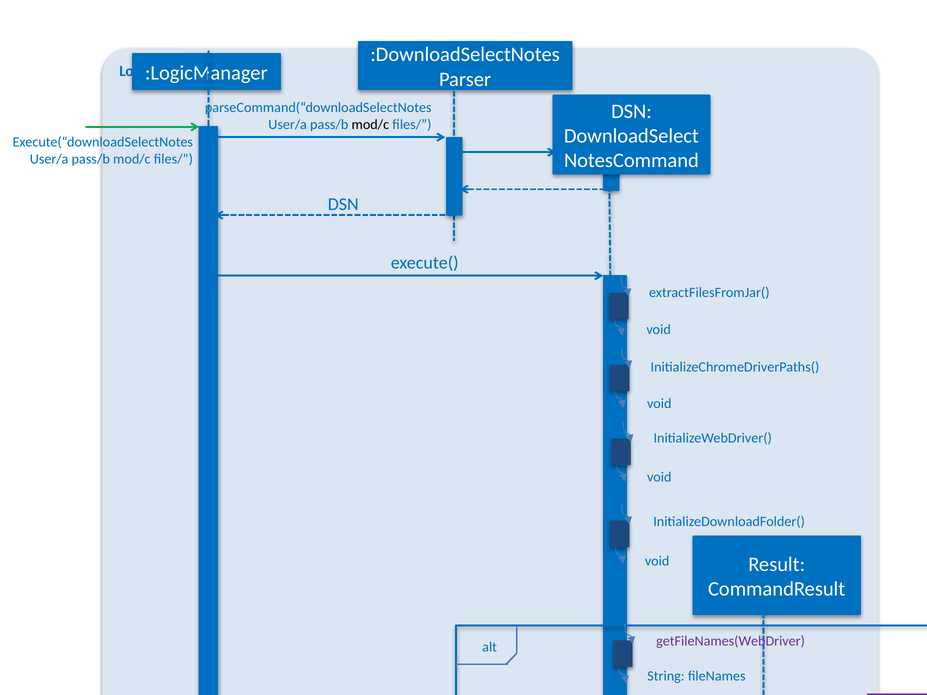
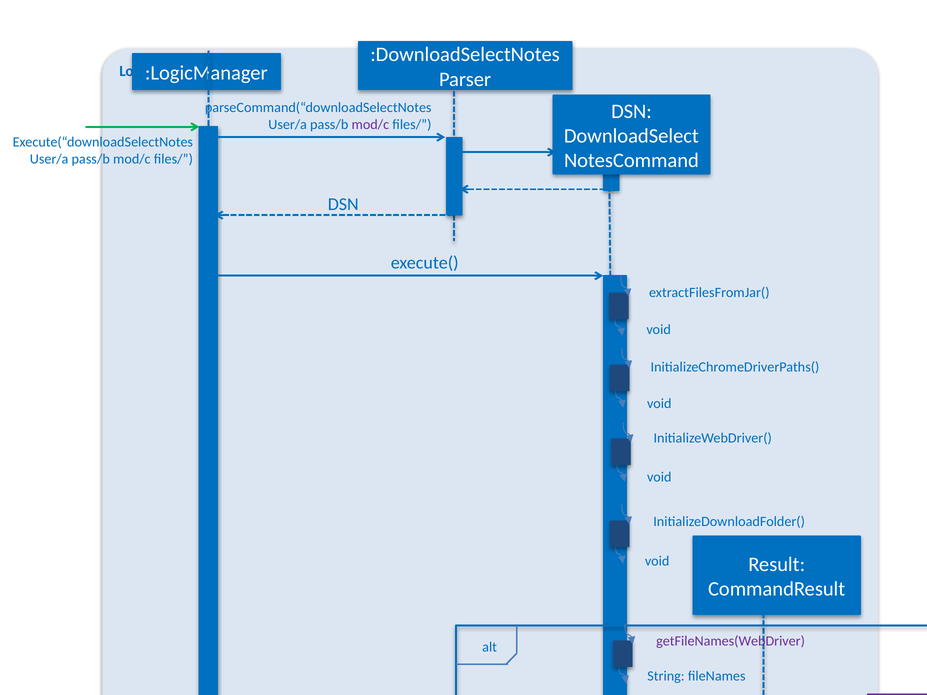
mod/c at (370, 125) colour: black -> purple
